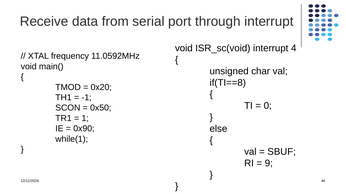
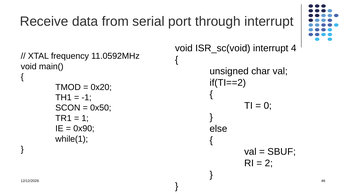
if(TI==8: if(TI==8 -> if(TI==2
9: 9 -> 2
